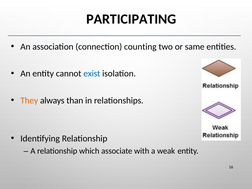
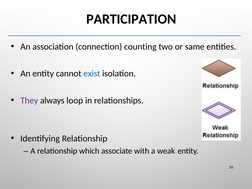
PARTICIPATING: PARTICIPATING -> PARTICIPATION
They colour: orange -> purple
than: than -> loop
